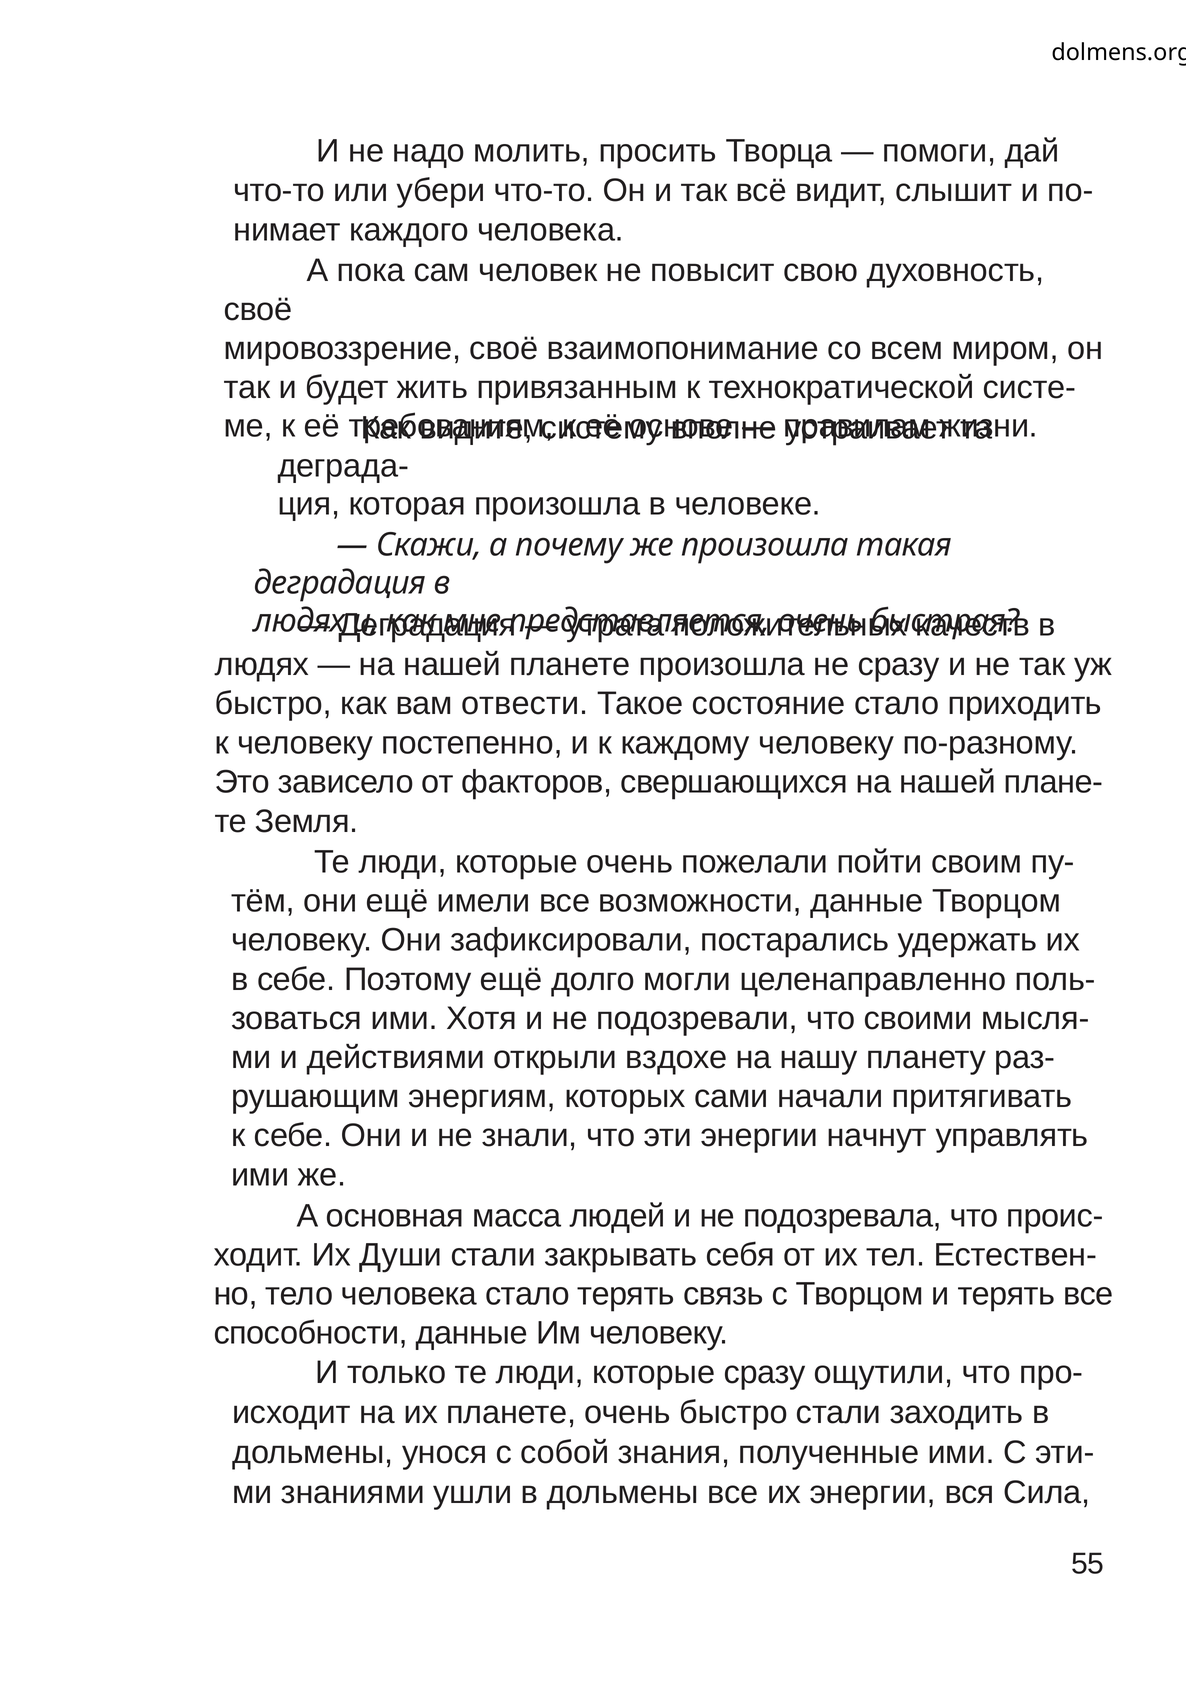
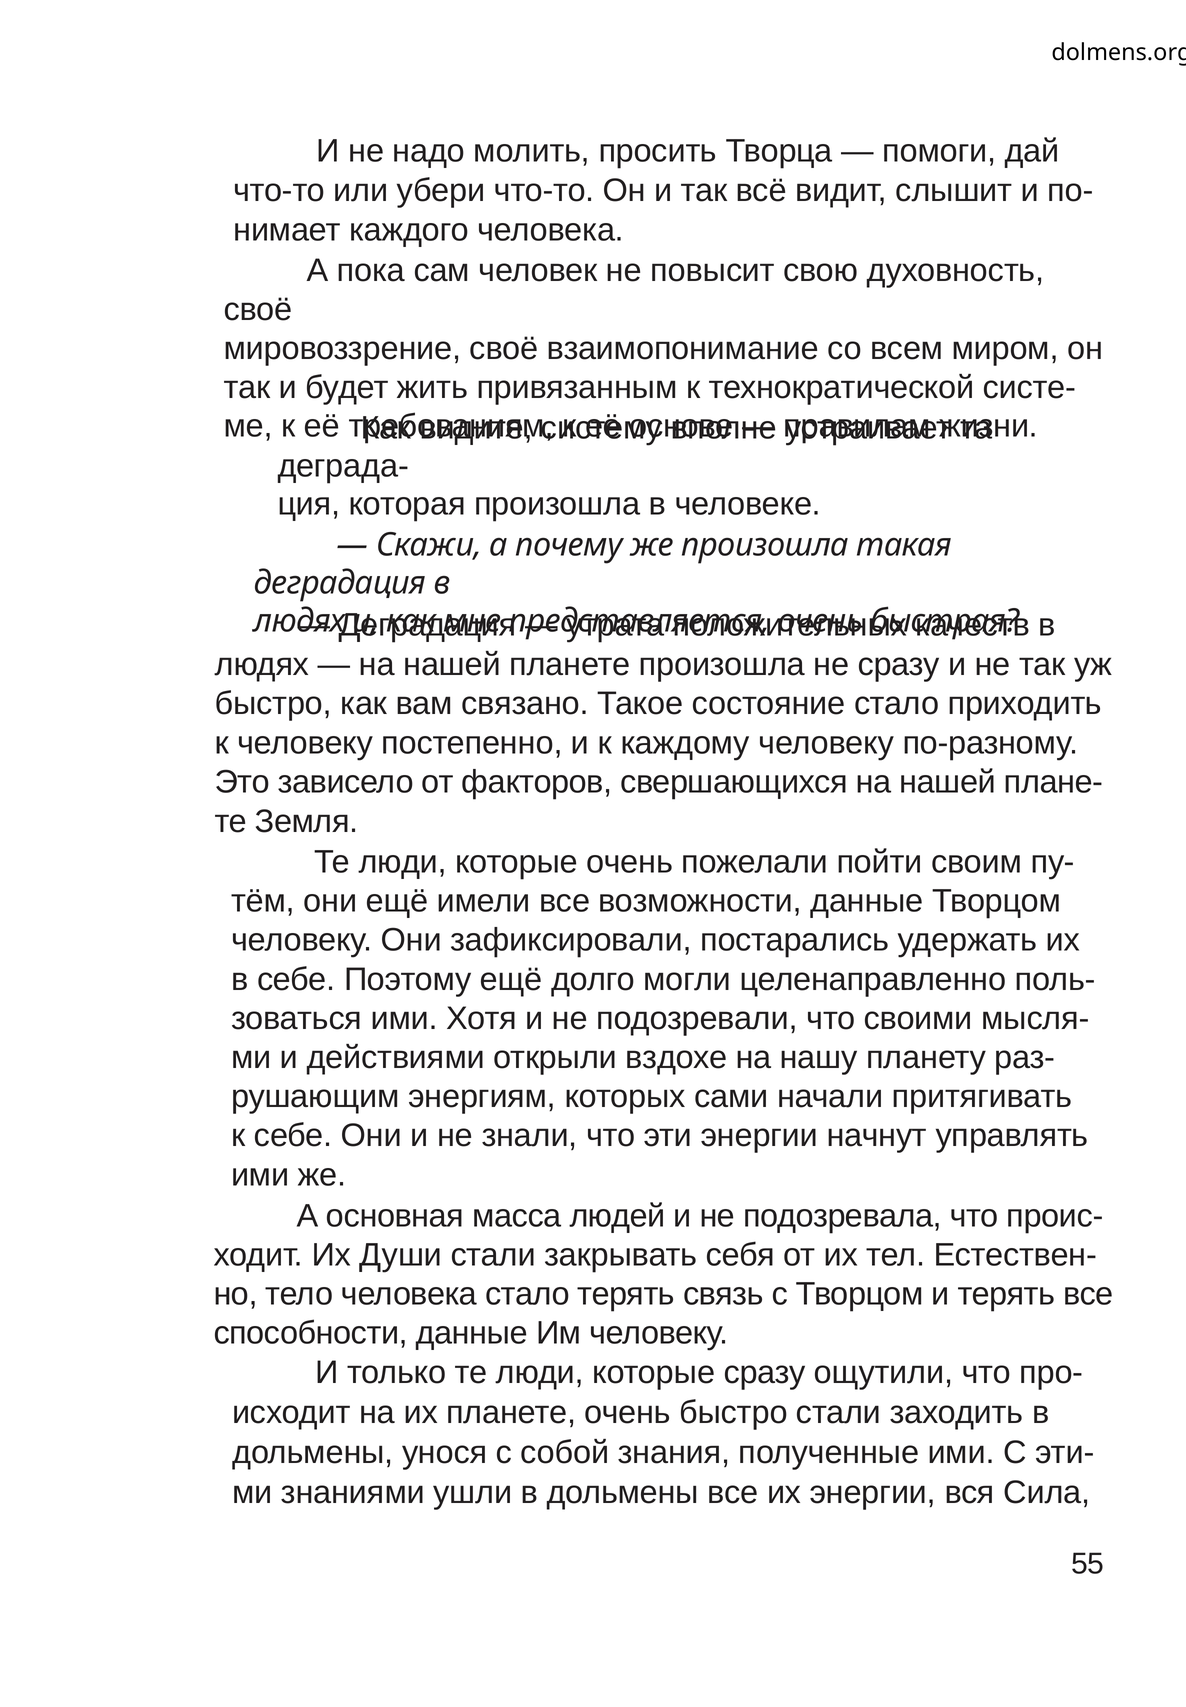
отвести: отвести -> связано
